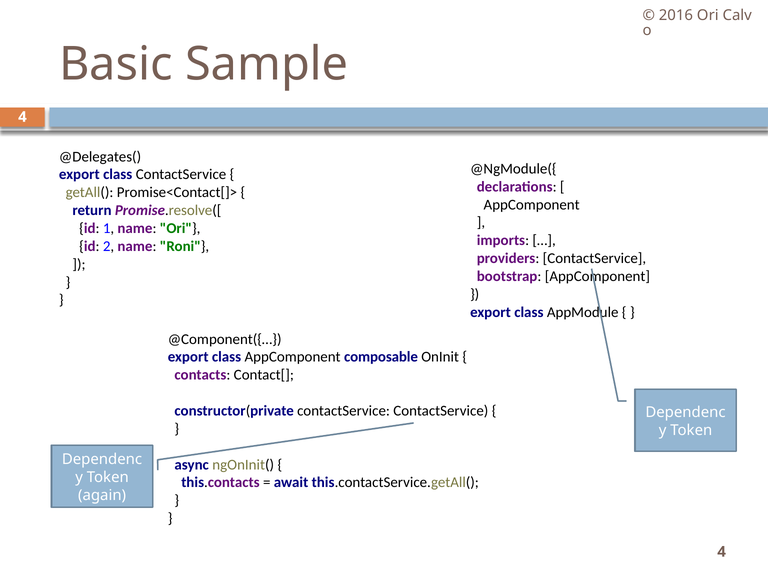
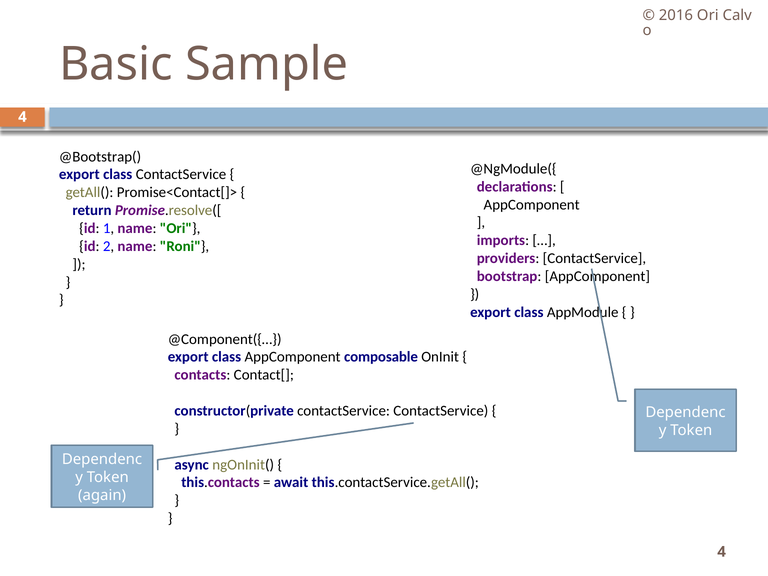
@Delegates(: @Delegates( -> @Bootstrap(
